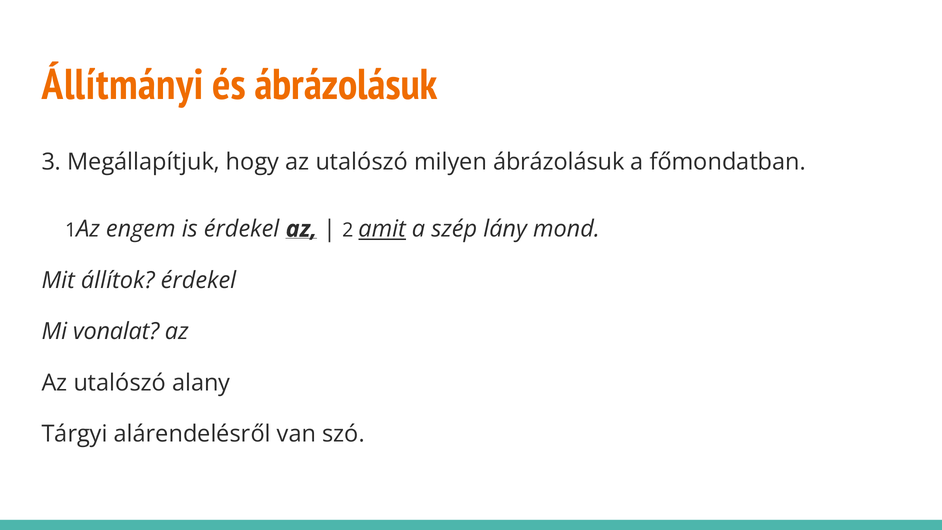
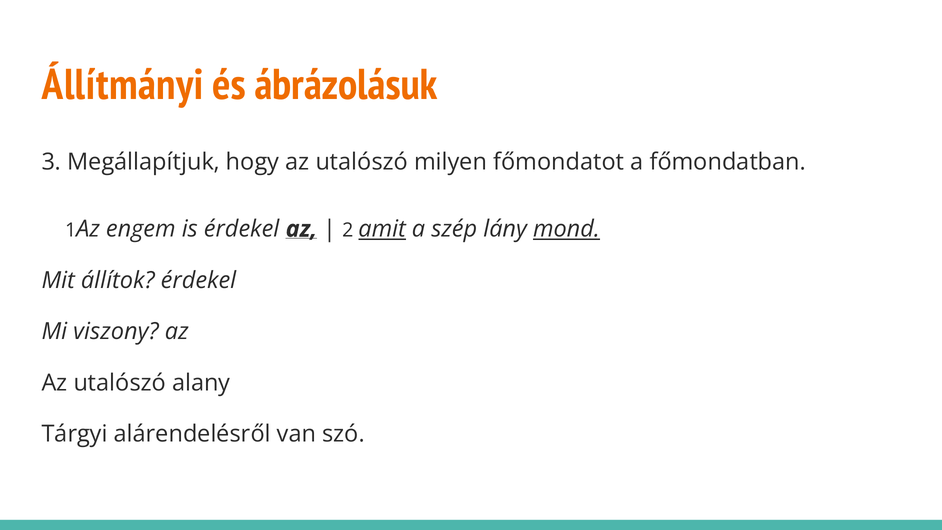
milyen ábrázolásuk: ábrázolásuk -> főmondatot
mond underline: none -> present
vonalat: vonalat -> viszony
